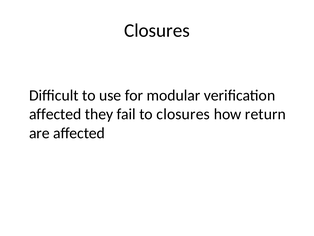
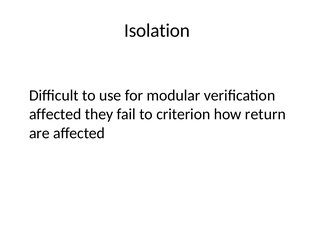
Closures at (157, 30): Closures -> Isolation
to closures: closures -> criterion
